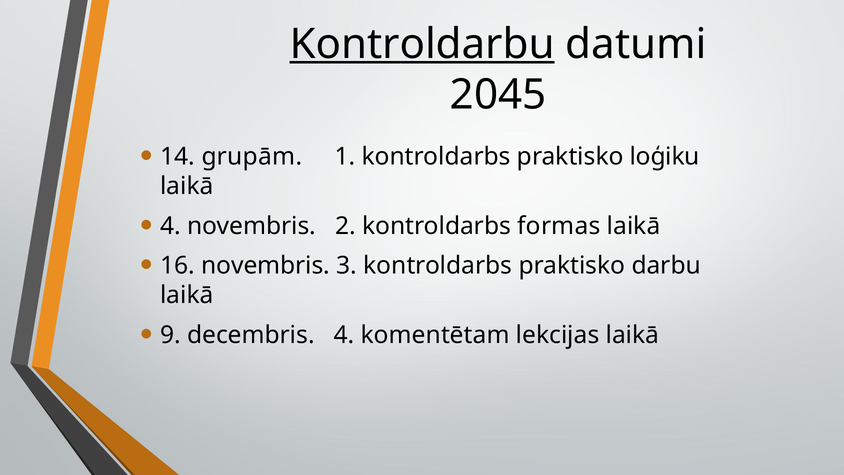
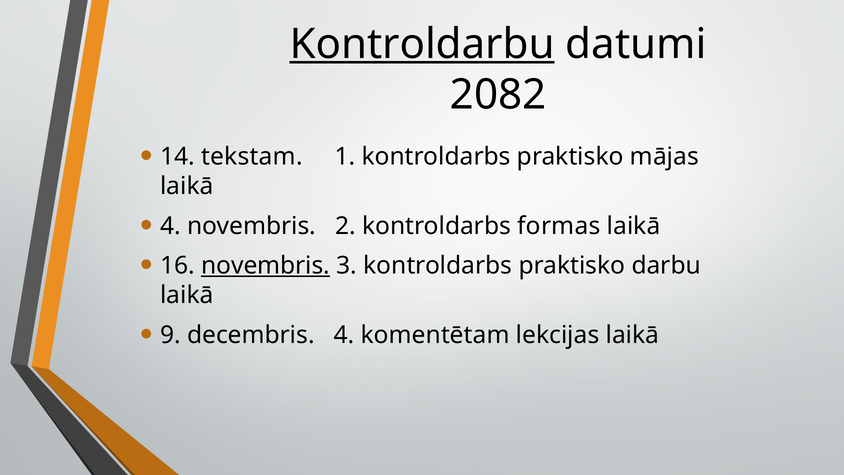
2045: 2045 -> 2082
grupām: grupām -> tekstam
loģiku: loģiku -> mājas
novembris at (266, 266) underline: none -> present
